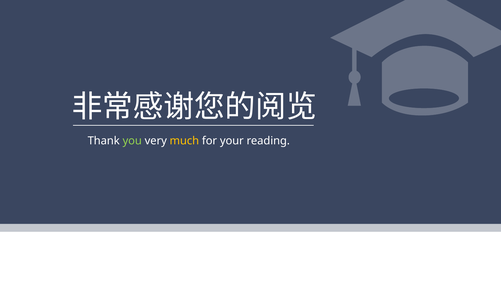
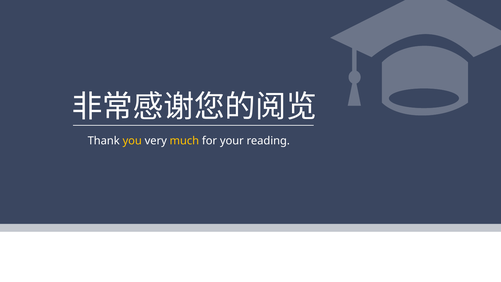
you colour: light green -> yellow
